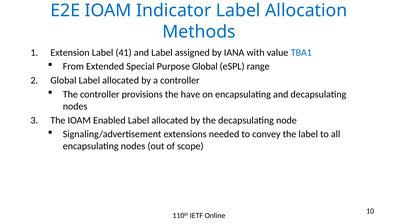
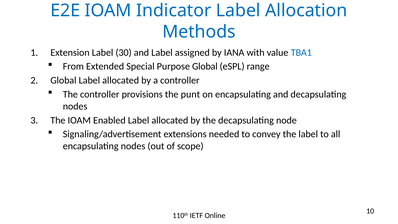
41: 41 -> 30
have: have -> punt
